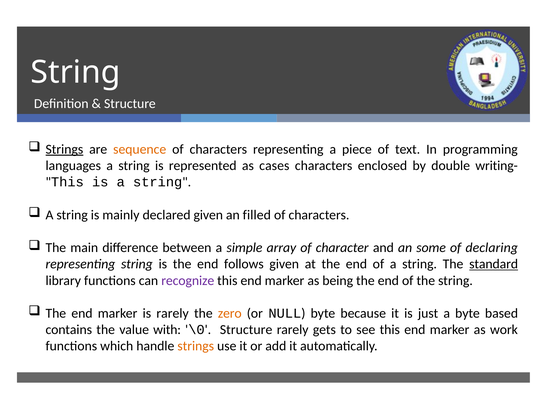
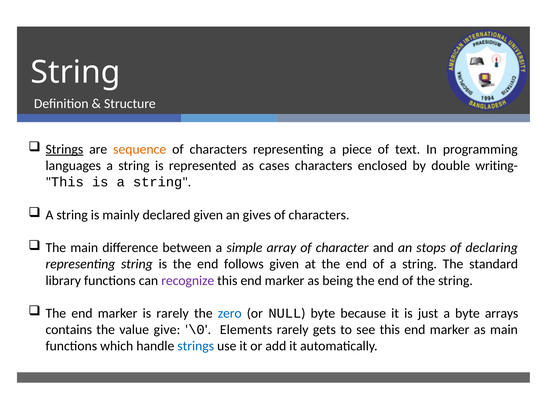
filled: filled -> gives
some: some -> stops
standard underline: present -> none
zero colour: orange -> blue
based: based -> arrays
with: with -> give
\0 Structure: Structure -> Elements
as work: work -> main
strings at (196, 346) colour: orange -> blue
